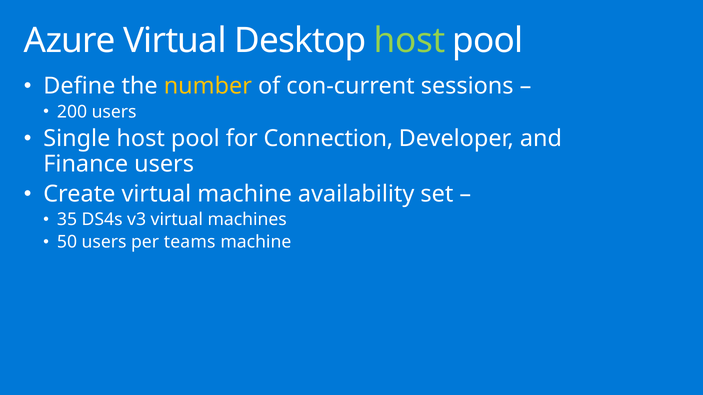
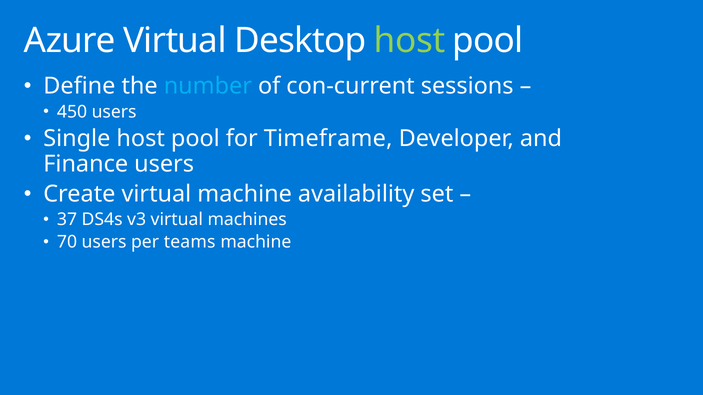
number colour: yellow -> light blue
200: 200 -> 450
Connection: Connection -> Timeframe
35: 35 -> 37
50: 50 -> 70
